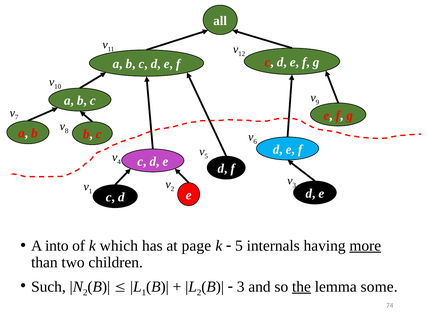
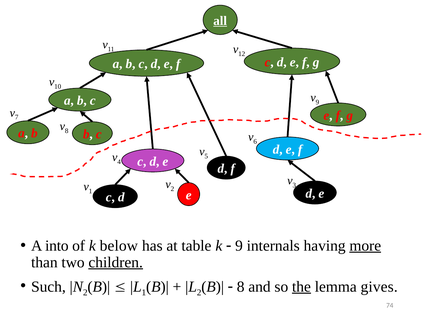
all underline: none -> present
which: which -> below
page: page -> table
5 at (239, 246): 5 -> 9
children underline: none -> present
3 at (241, 287): 3 -> 8
some: some -> gives
